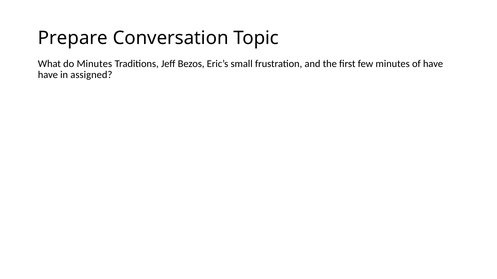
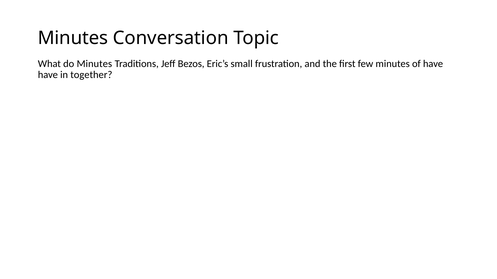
Prepare at (73, 38): Prepare -> Minutes
assigned: assigned -> together
